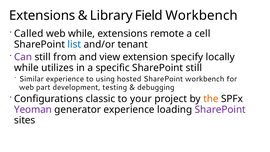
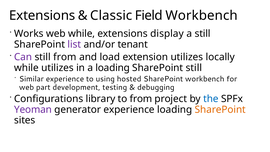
Library: Library -> Classic
Called: Called -> Works
remote: remote -> display
a cell: cell -> still
list colour: blue -> purple
view: view -> load
extension specify: specify -> utilizes
a specific: specific -> loading
classic: classic -> library
to your: your -> from
the colour: orange -> blue
SharePoint at (220, 109) colour: purple -> orange
